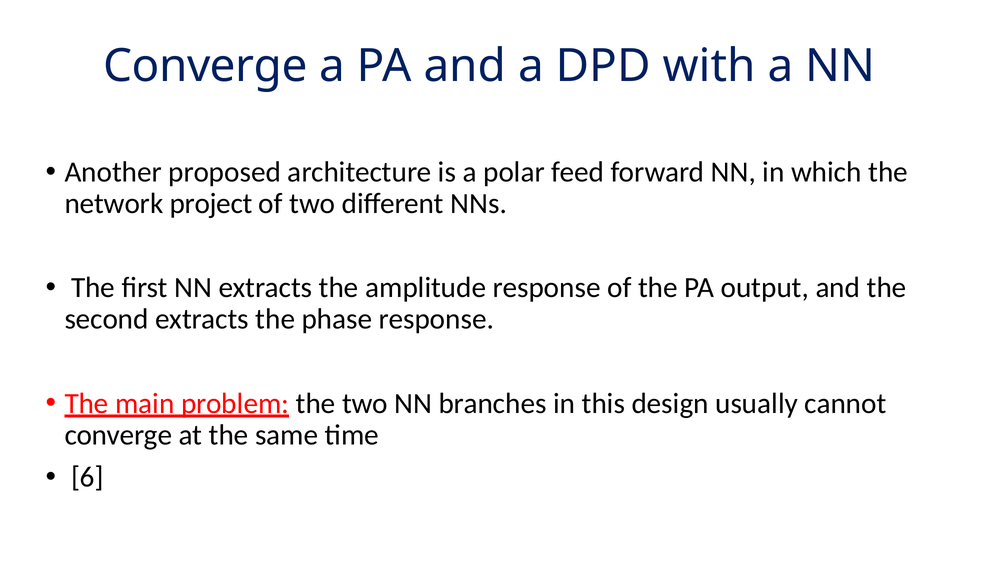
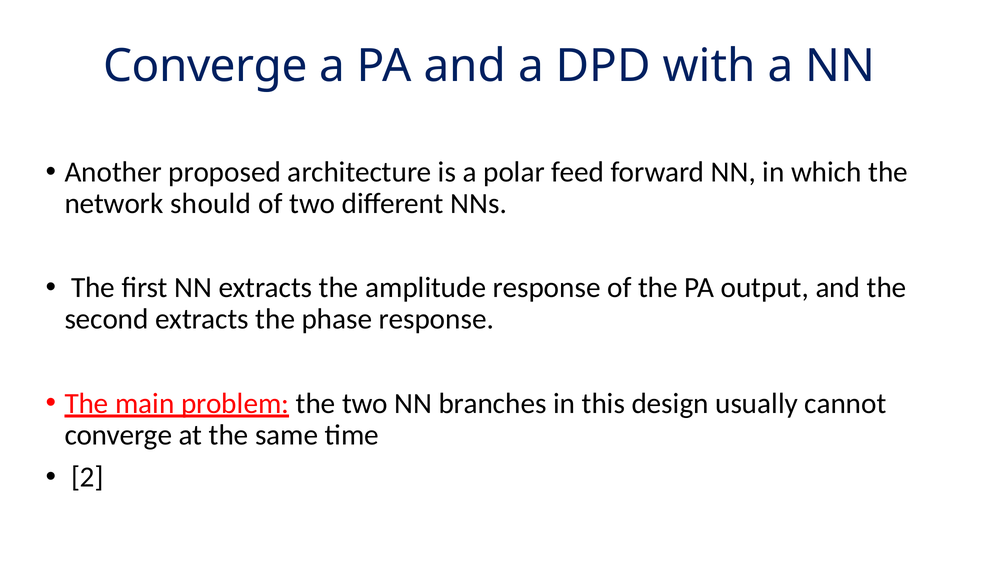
project: project -> should
6: 6 -> 2
